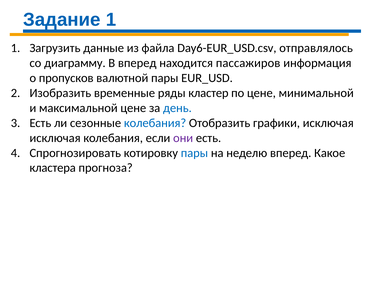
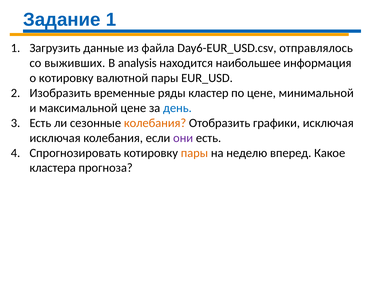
диаграмму: диаграмму -> выживших
В вперед: вперед -> analysis
пассажиров: пассажиров -> наибольшее
о пропусков: пропусков -> котировку
колебания at (155, 123) colour: blue -> orange
пары at (194, 153) colour: blue -> orange
